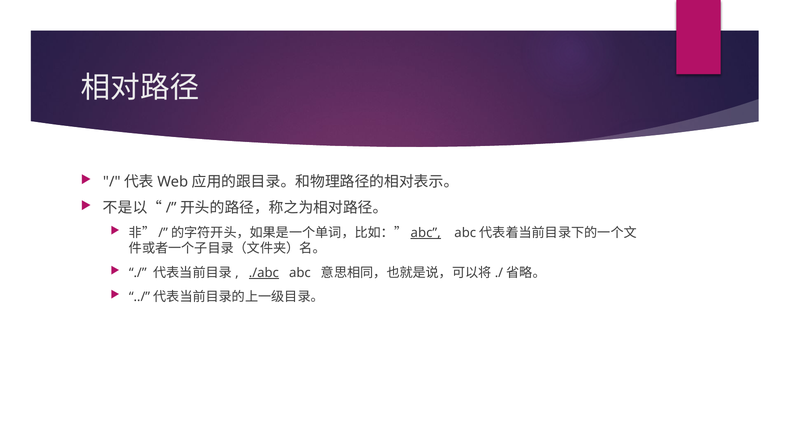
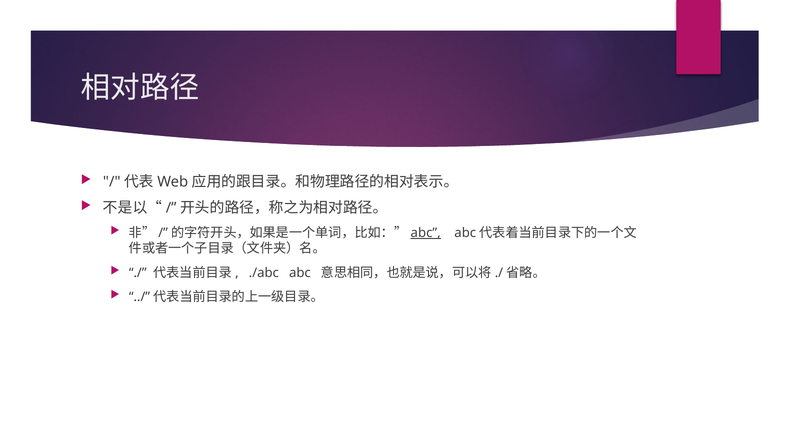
./abc underline: present -> none
